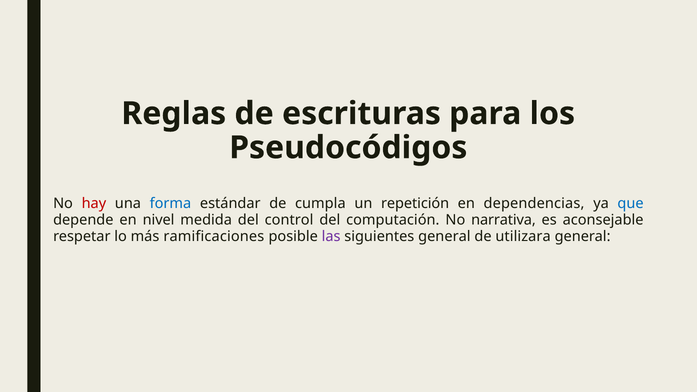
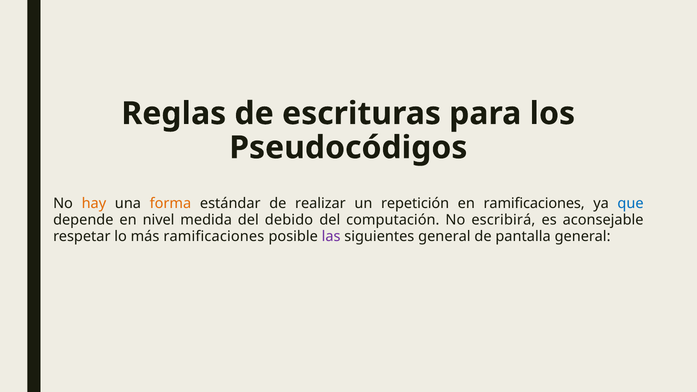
hay colour: red -> orange
forma colour: blue -> orange
cumpla: cumpla -> realizar
en dependencias: dependencias -> ramificaciones
control: control -> debido
narrativa: narrativa -> escribirá
utilizara: utilizara -> pantalla
